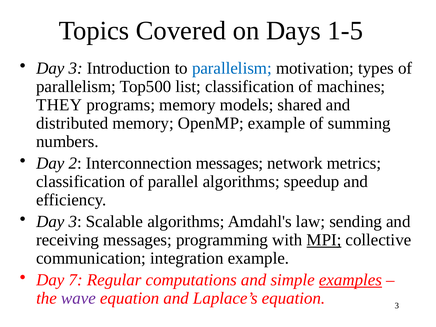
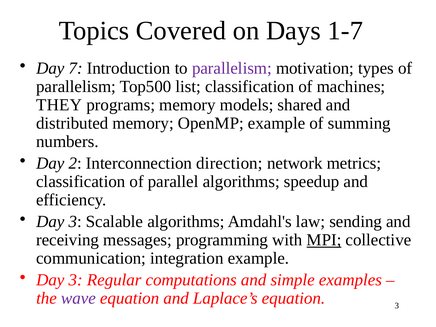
1-5: 1-5 -> 1-7
3 at (76, 68): 3 -> 7
parallelism at (232, 68) colour: blue -> purple
Interconnection messages: messages -> direction
7 at (76, 280): 7 -> 3
examples underline: present -> none
